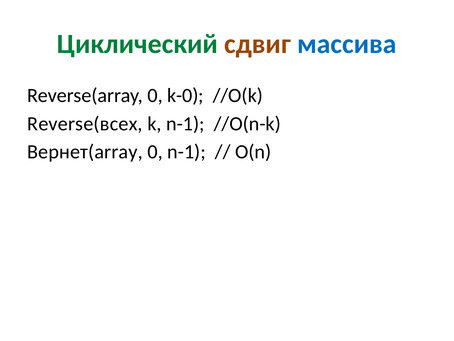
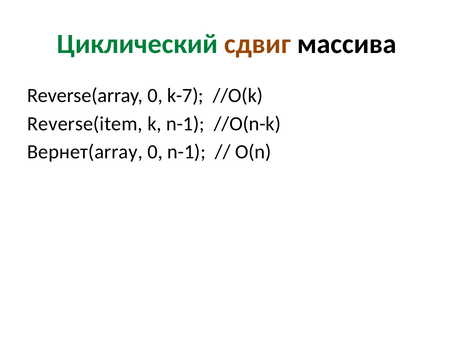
массива colour: blue -> black
k-0: k-0 -> k-7
Reverse(всех: Reverse(всех -> Reverse(item
